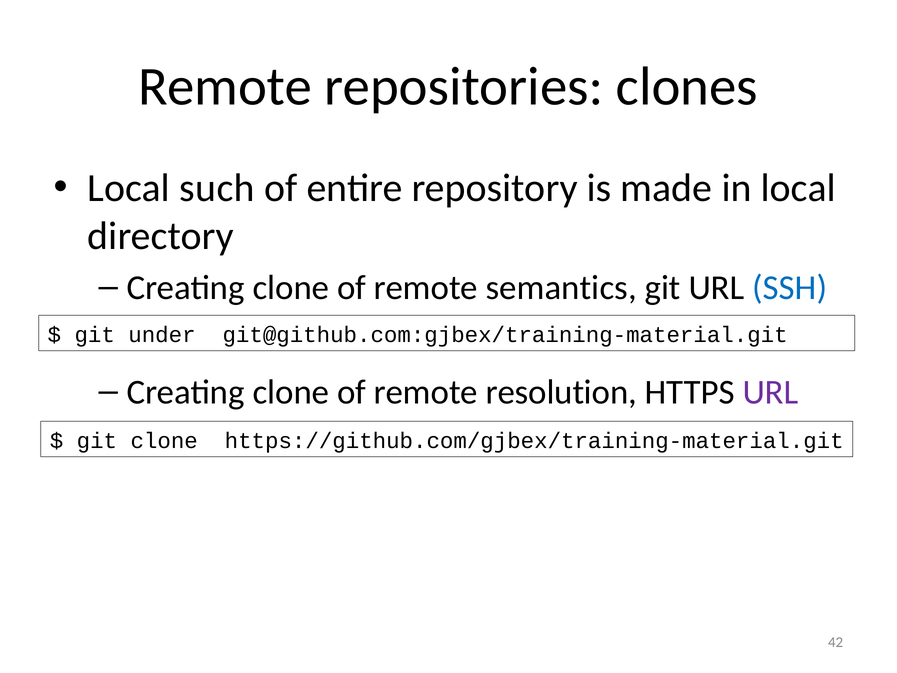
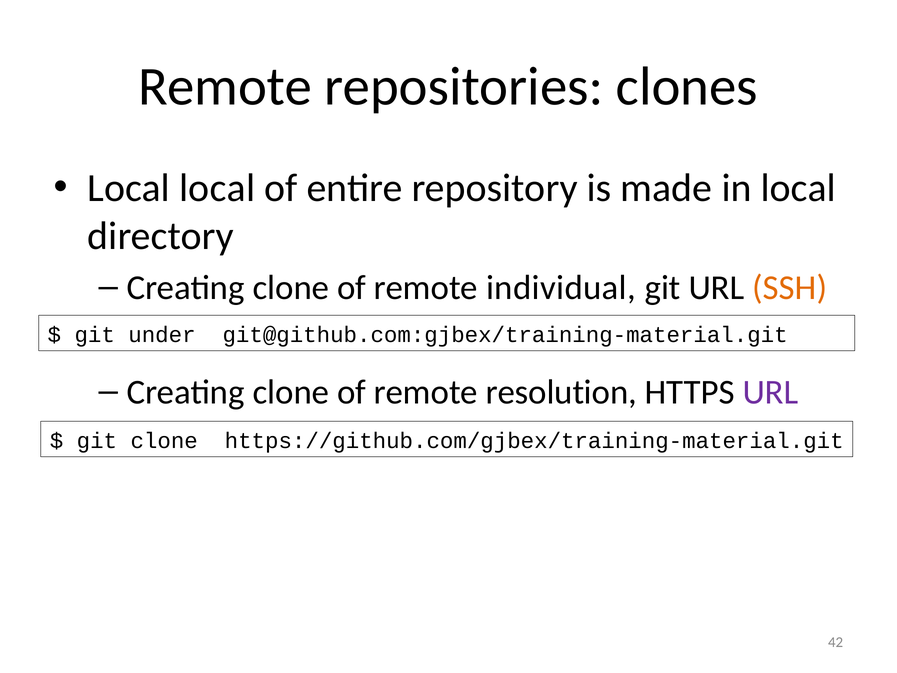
Local such: such -> local
semantics: semantics -> individual
SSH colour: blue -> orange
